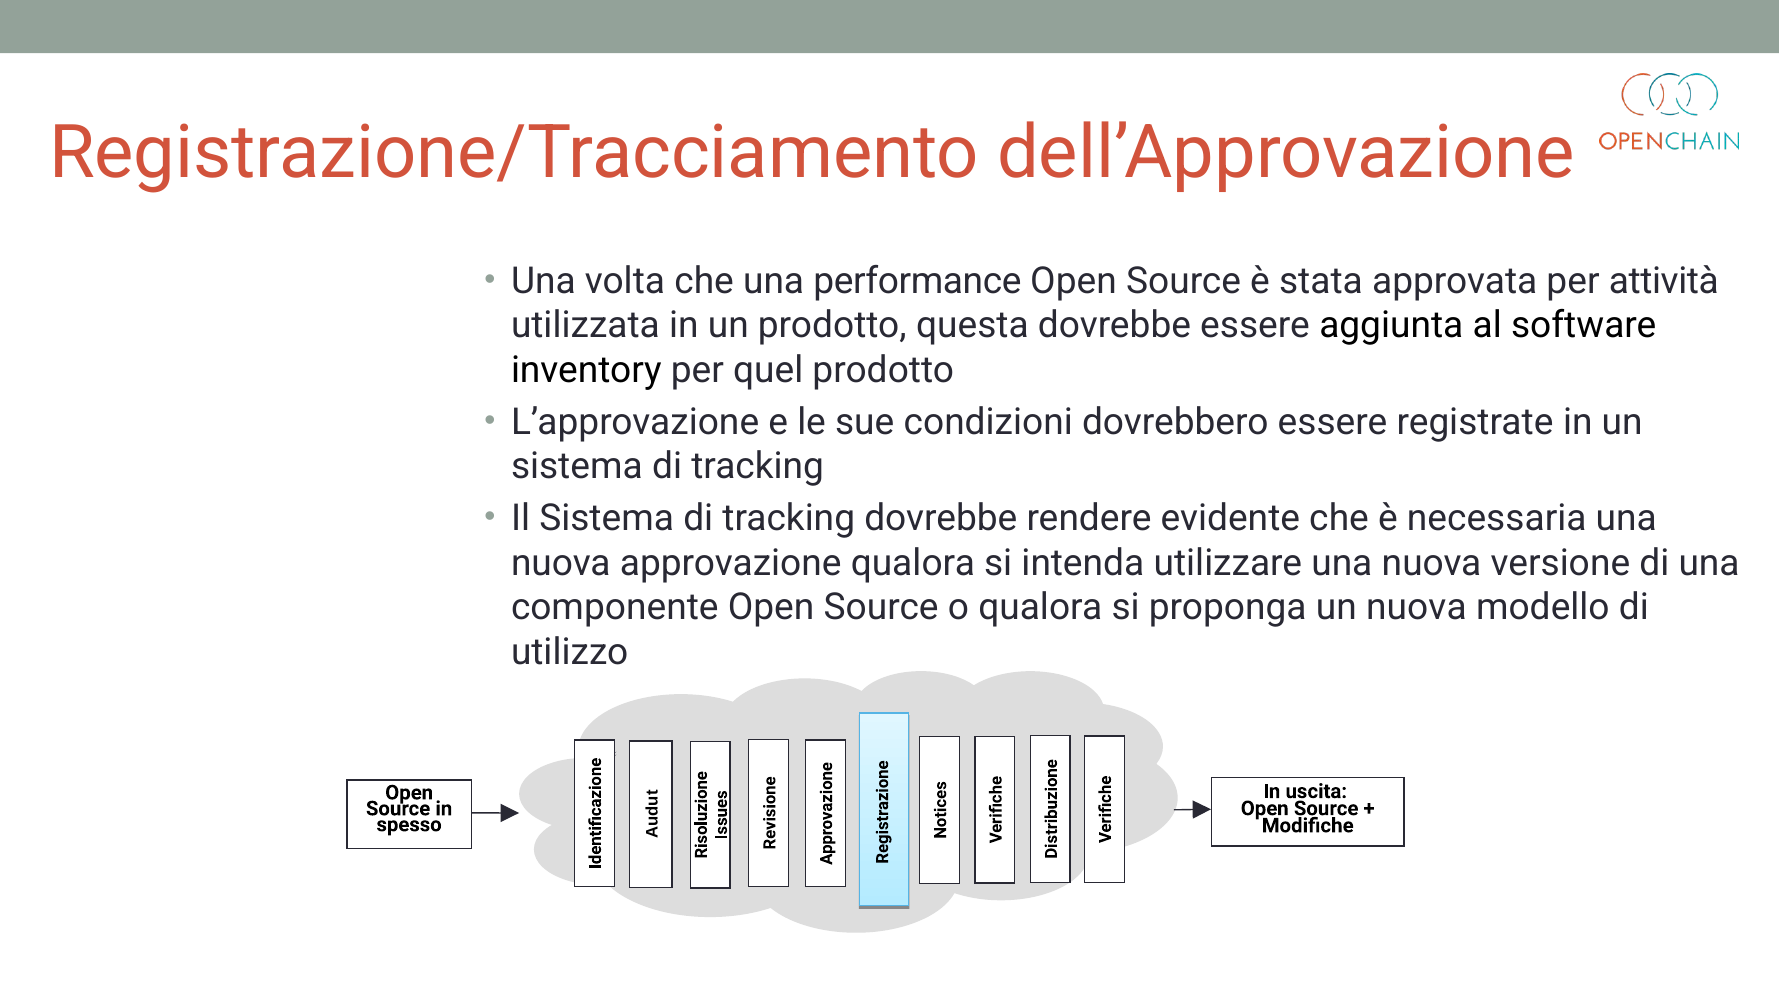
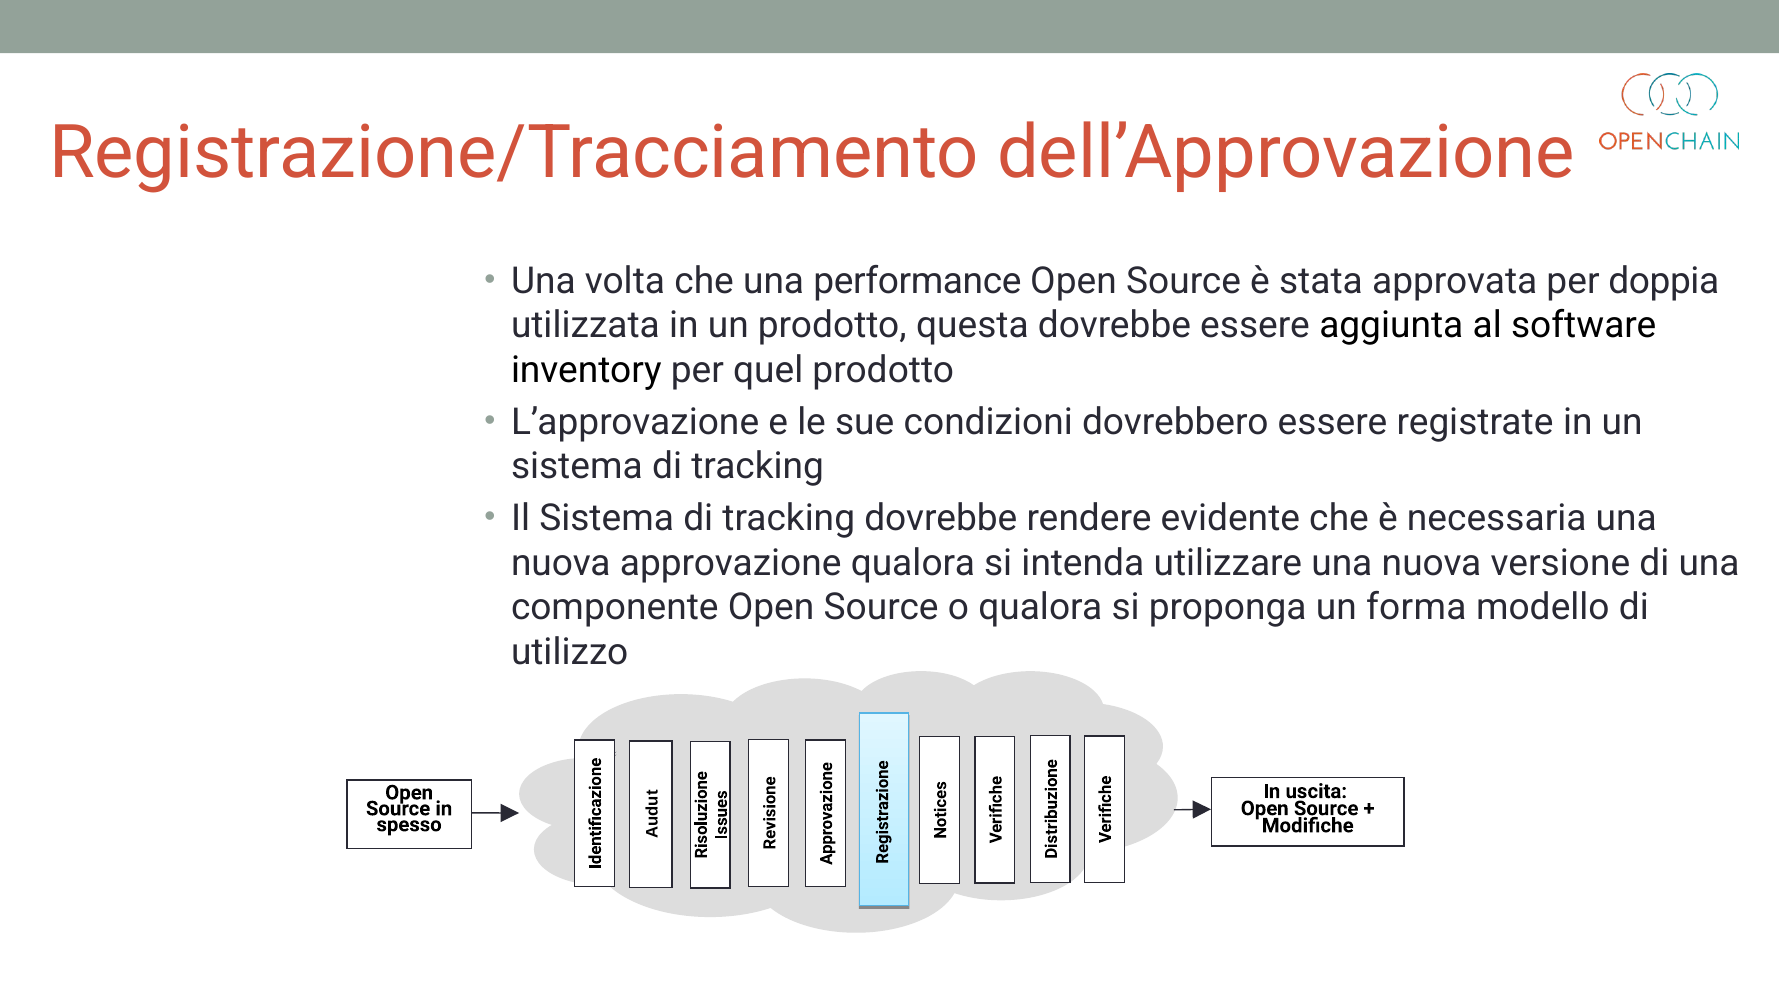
attività: attività -> doppia
un nuova: nuova -> forma
